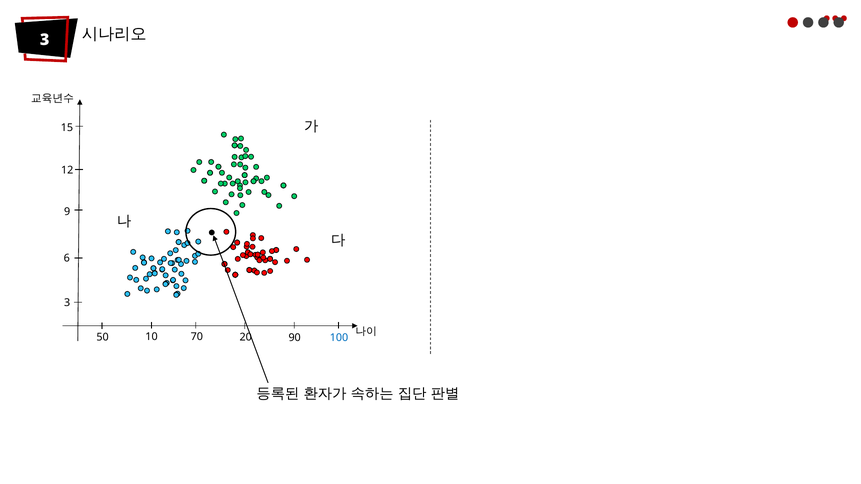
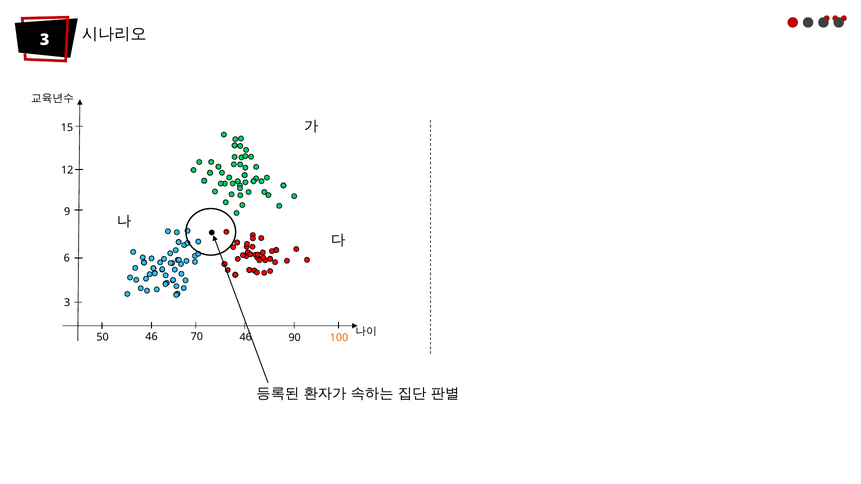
50 10: 10 -> 46
70 20: 20 -> 46
100 colour: blue -> orange
